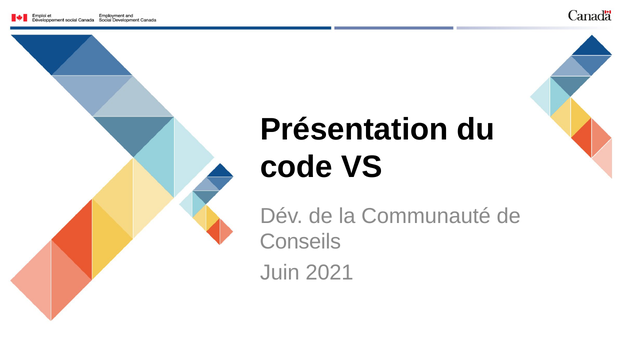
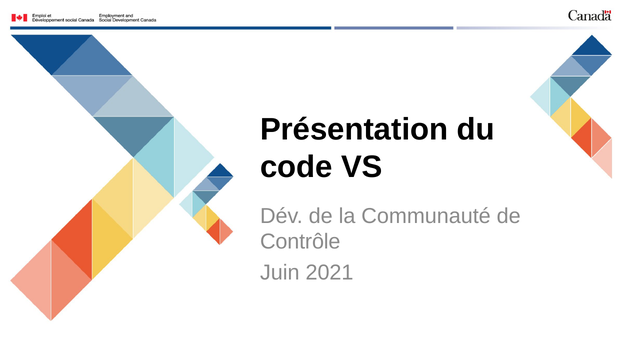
Conseils: Conseils -> Contrôle
